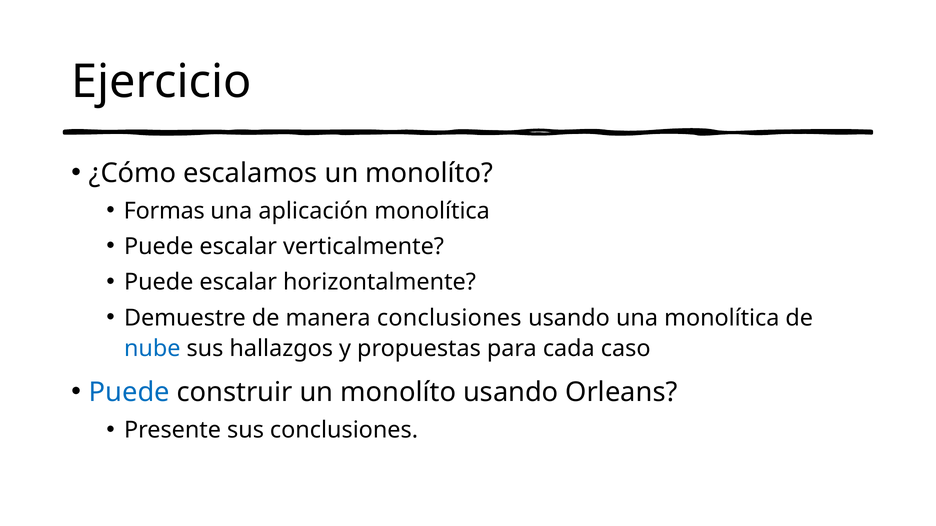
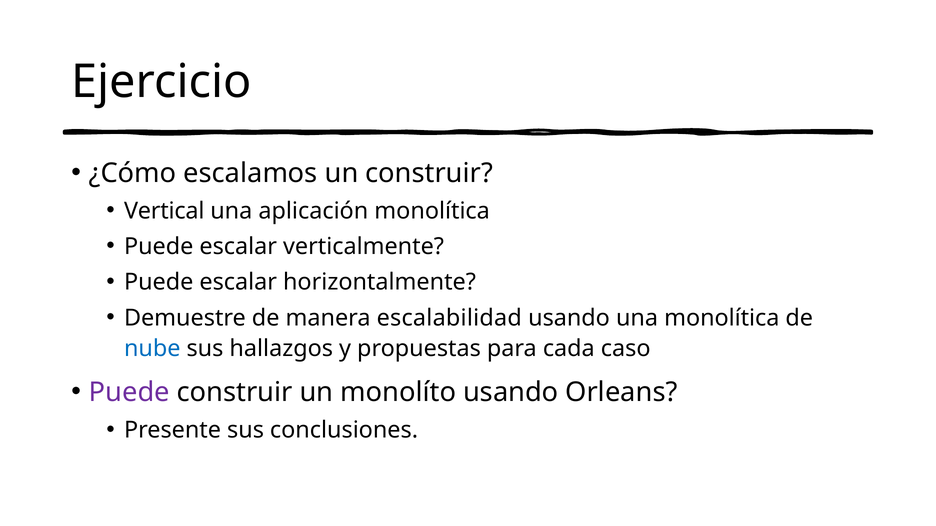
escalamos un monolíto: monolíto -> construir
Formas: Formas -> Vertical
manera conclusiones: conclusiones -> escalabilidad
Puede at (129, 393) colour: blue -> purple
